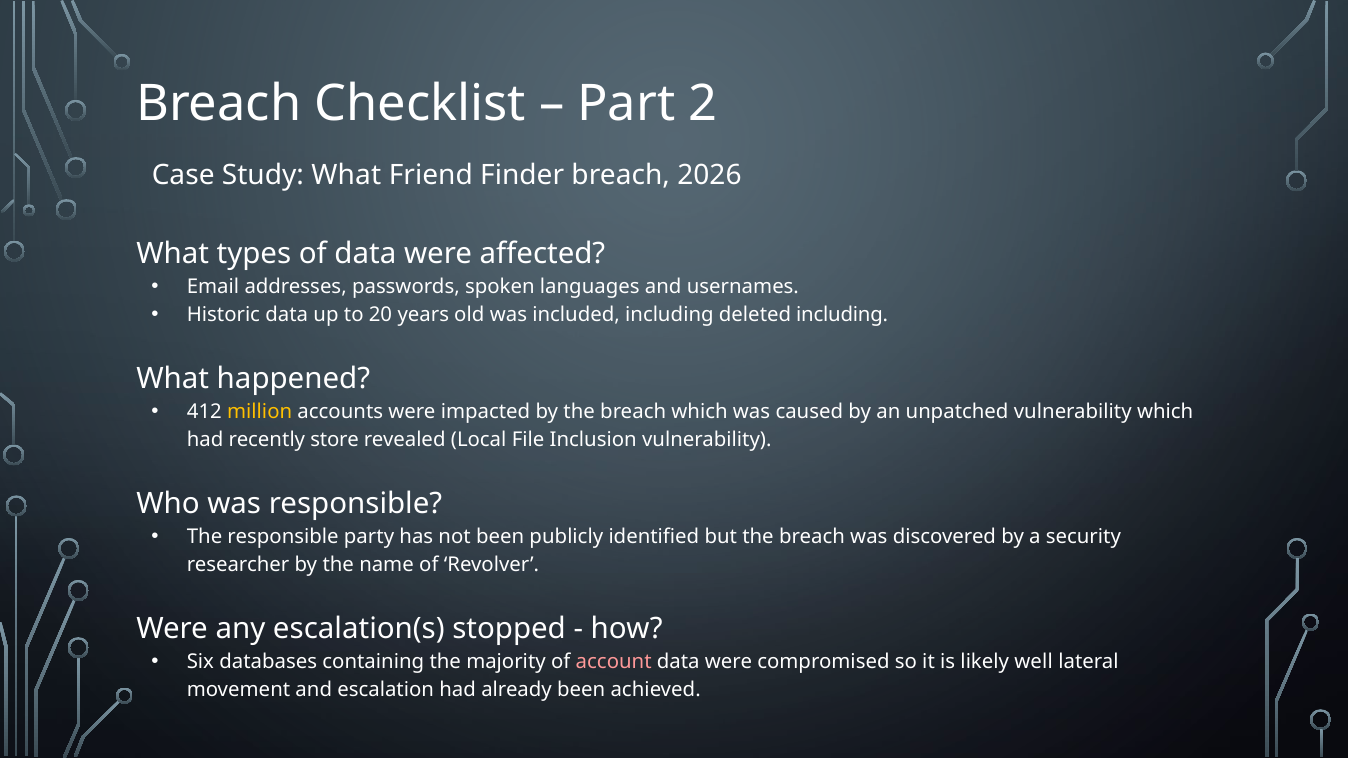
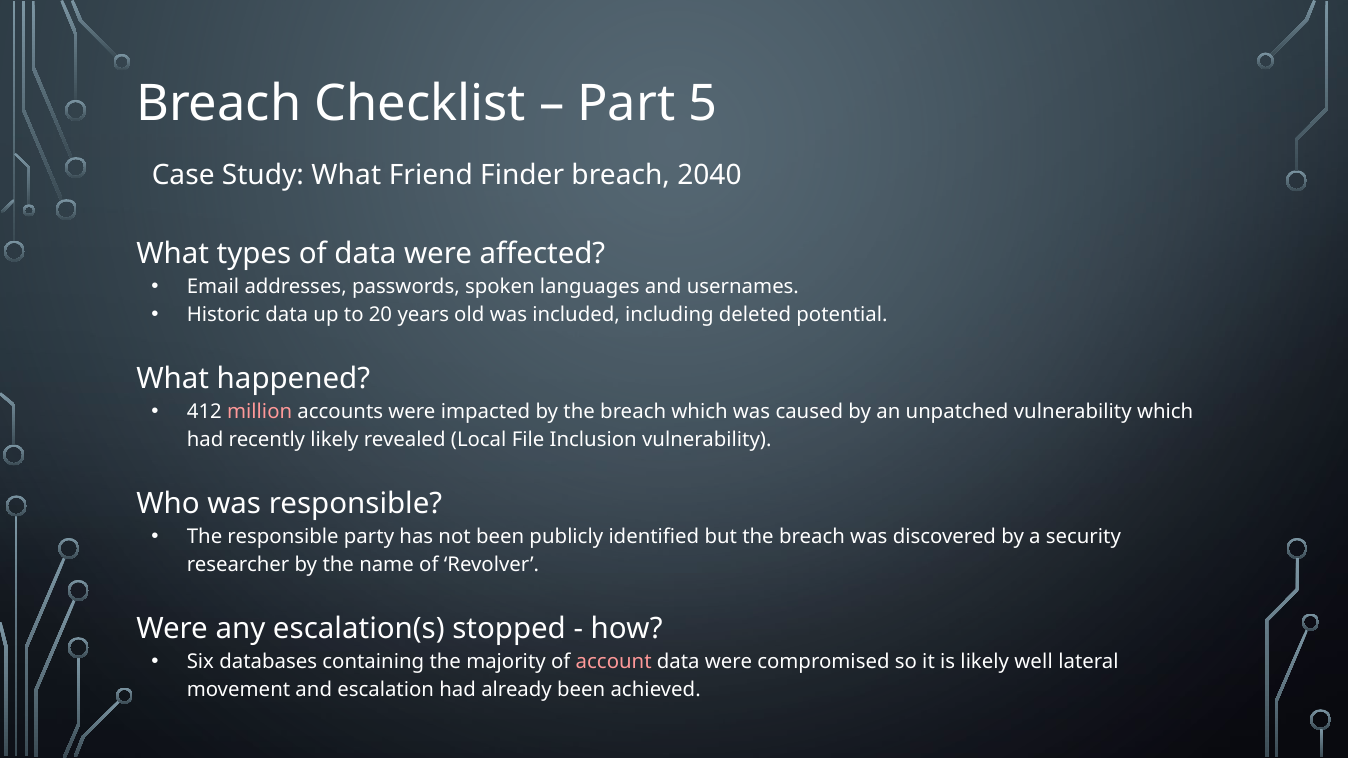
2: 2 -> 5
2026: 2026 -> 2040
deleted including: including -> potential
million colour: yellow -> pink
recently store: store -> likely
